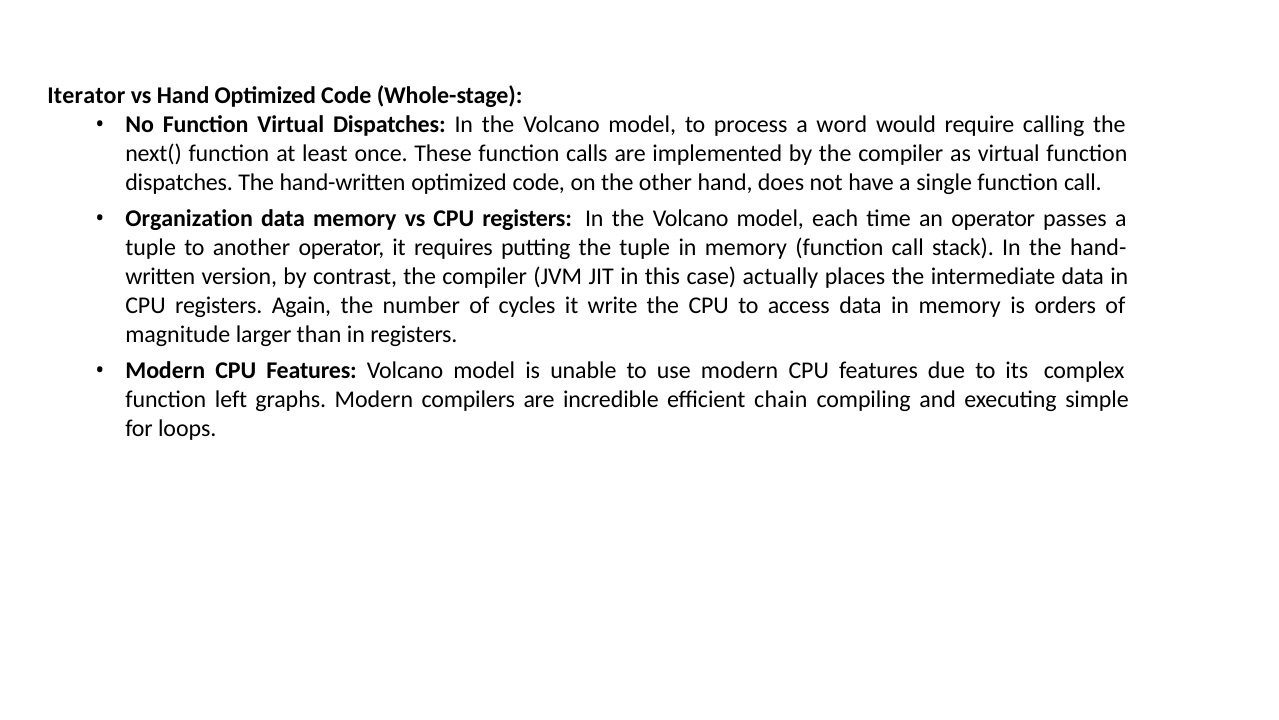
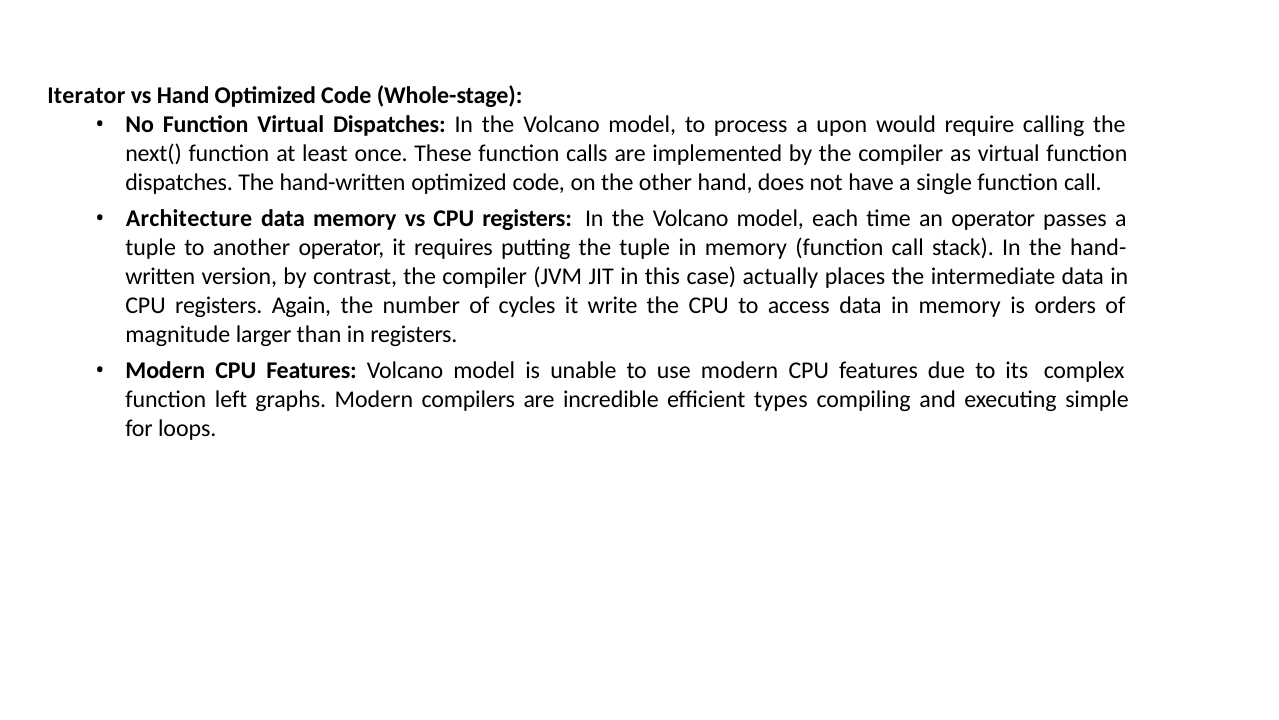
word: word -> upon
Organization: Organization -> Architecture
chain: chain -> types
